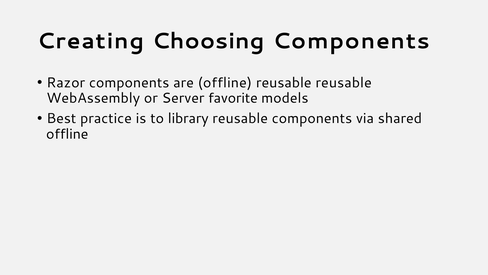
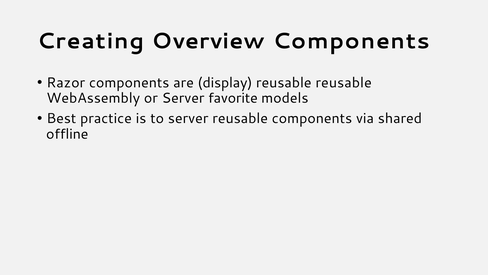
Choosing: Choosing -> Overview
are offline: offline -> display
to library: library -> server
